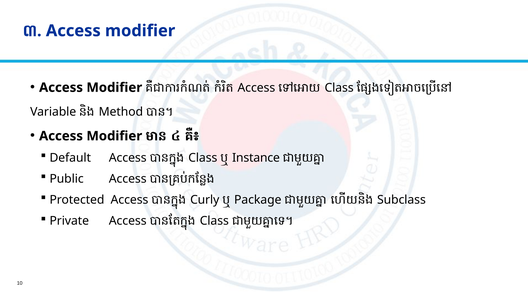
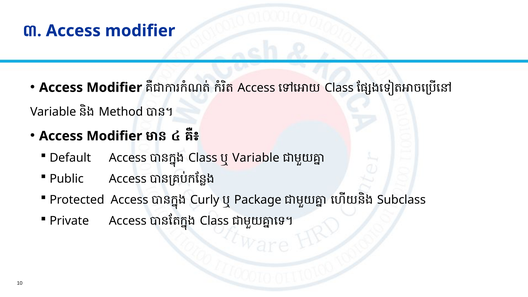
Instance at (256, 158): Instance -> Variable
